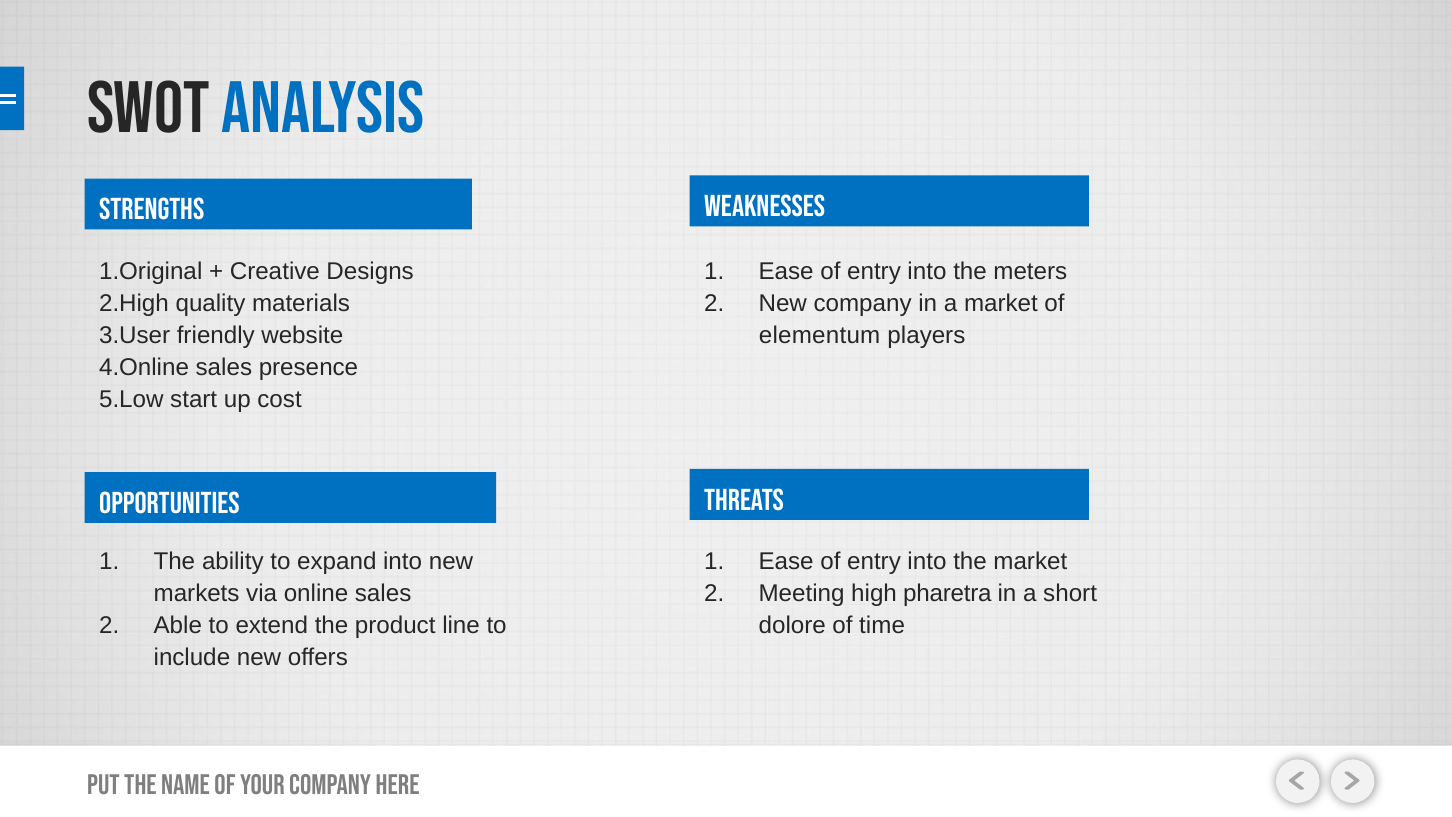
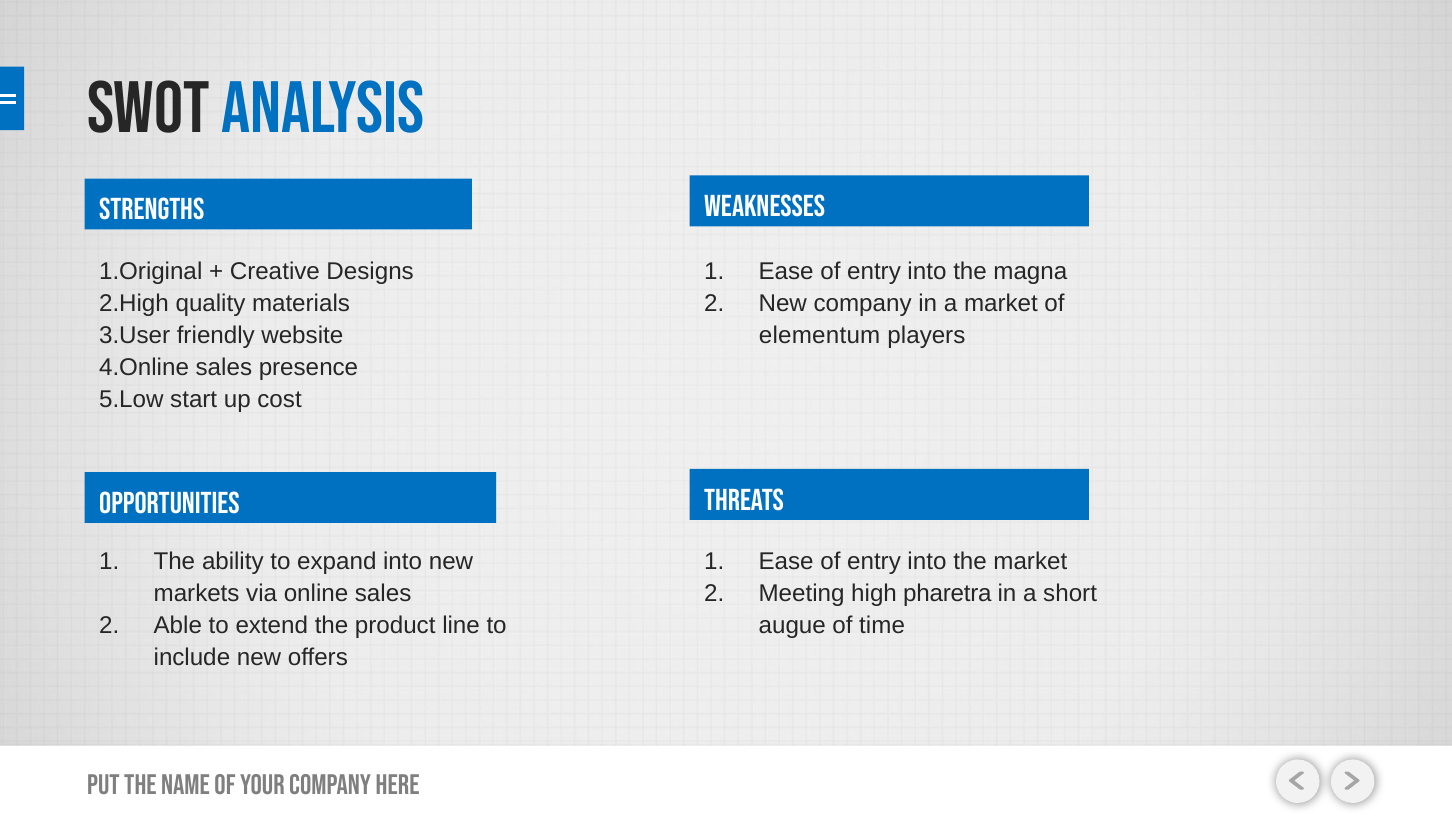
meters: meters -> magna
dolore: dolore -> augue
